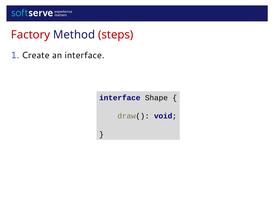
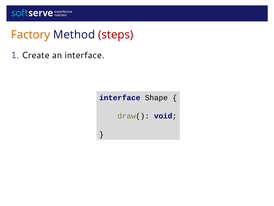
Factory colour: red -> orange
